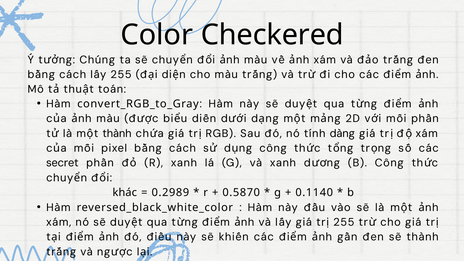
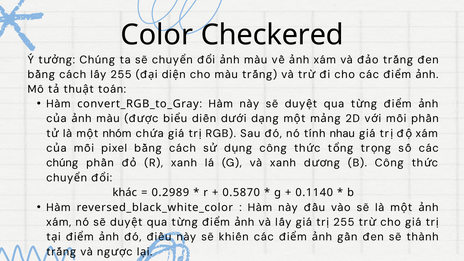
thành at (117, 133): thành -> nhóm
dàng: dàng -> nhau
secret at (62, 163): secret -> chúng
